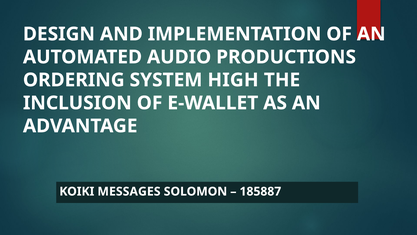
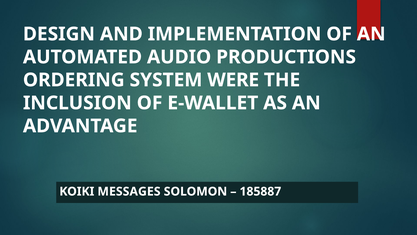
HIGH: HIGH -> WERE
